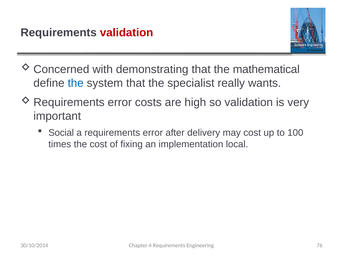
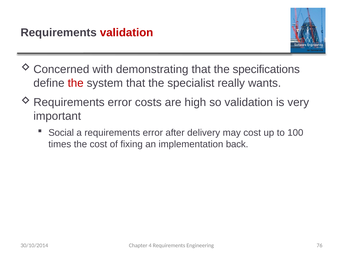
mathematical: mathematical -> specifications
the at (76, 83) colour: blue -> red
local: local -> back
